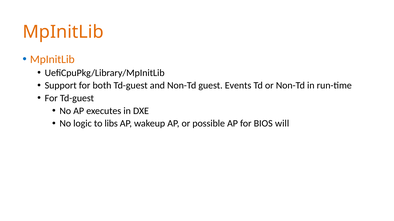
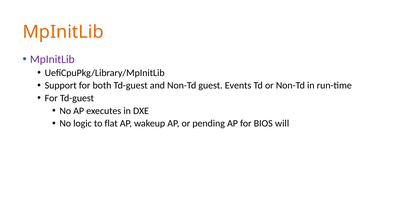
MpInitLib at (52, 59) colour: orange -> purple
libs: libs -> flat
possible: possible -> pending
